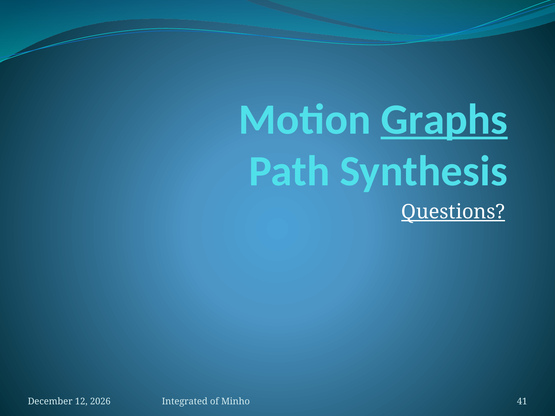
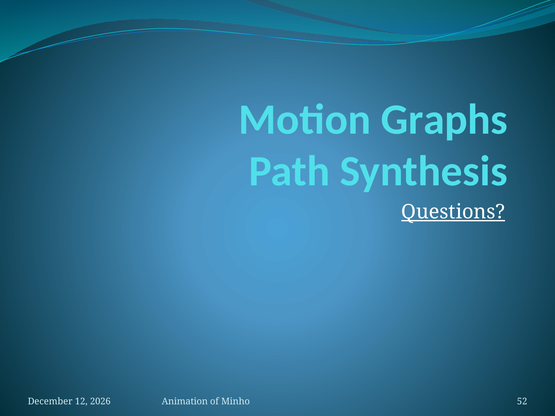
Graphs underline: present -> none
Integrated: Integrated -> Animation
41: 41 -> 52
